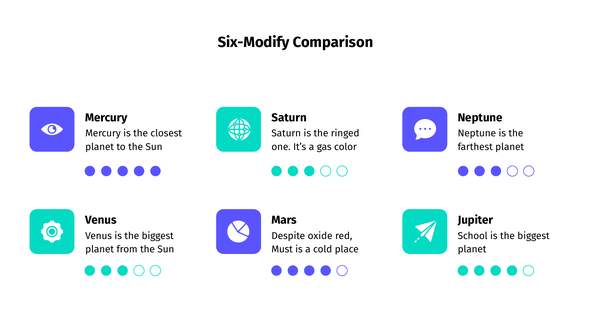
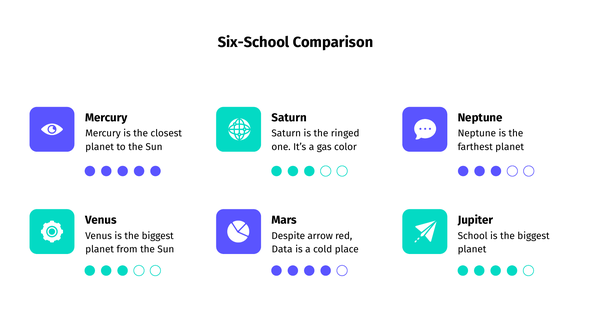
Six-Modify: Six-Modify -> Six-School
oxide: oxide -> arrow
Must: Must -> Data
